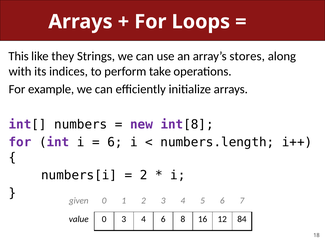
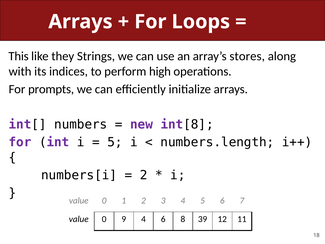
take: take -> high
example: example -> prompts
6 at (115, 142): 6 -> 5
given at (79, 200): given -> value
0 3: 3 -> 9
16: 16 -> 39
84: 84 -> 11
